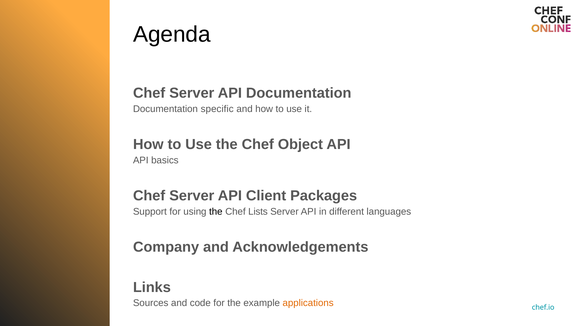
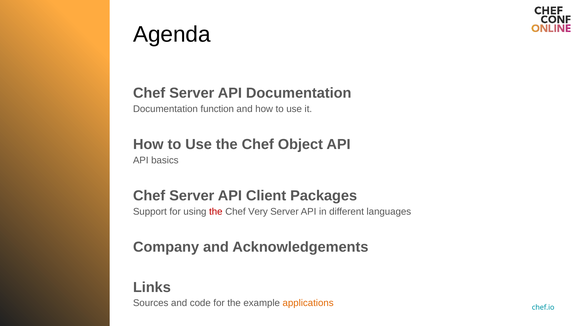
specific: specific -> function
the at (216, 212) colour: black -> red
Lists: Lists -> Very
